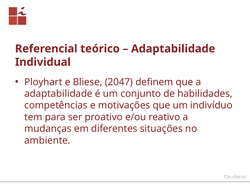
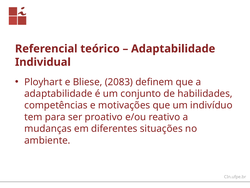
2047: 2047 -> 2083
